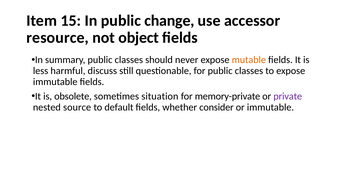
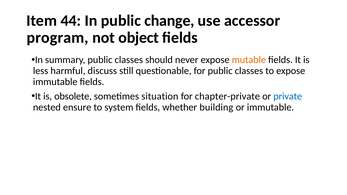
15: 15 -> 44
resource: resource -> program
memory-private: memory-private -> chapter-private
private colour: purple -> blue
source: source -> ensure
default: default -> system
consider: consider -> building
